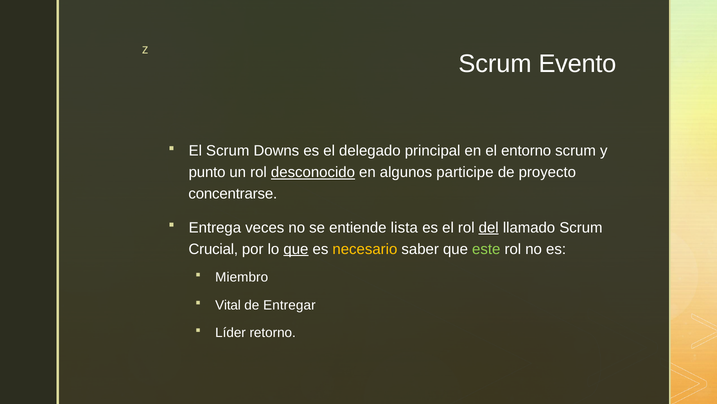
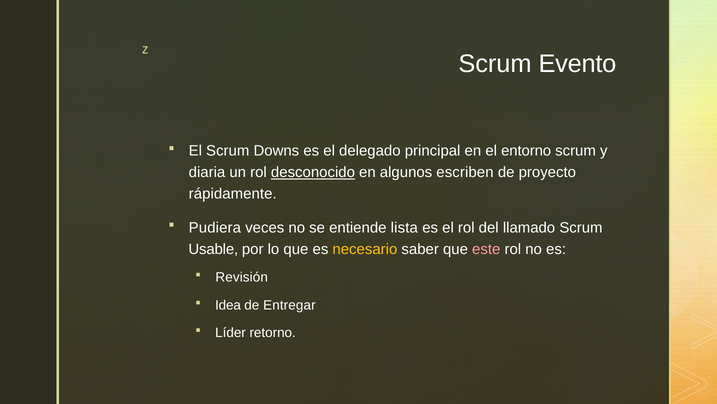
punto: punto -> diaria
participe: participe -> escriben
concentrarse: concentrarse -> rápidamente
Entrega: Entrega -> Pudiera
del underline: present -> none
Crucial: Crucial -> Usable
que at (296, 249) underline: present -> none
este colour: light green -> pink
Miembro: Miembro -> Revisión
Vital: Vital -> Idea
